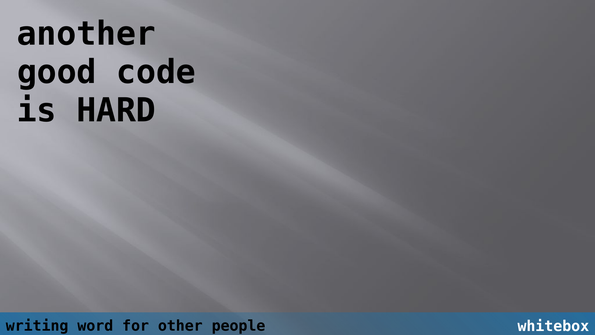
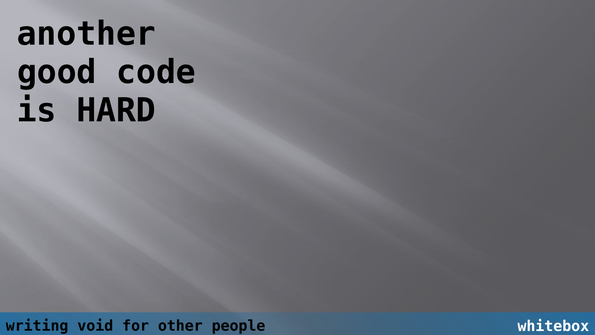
word: word -> void
